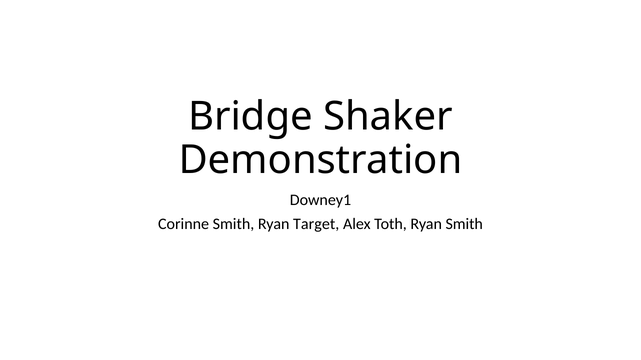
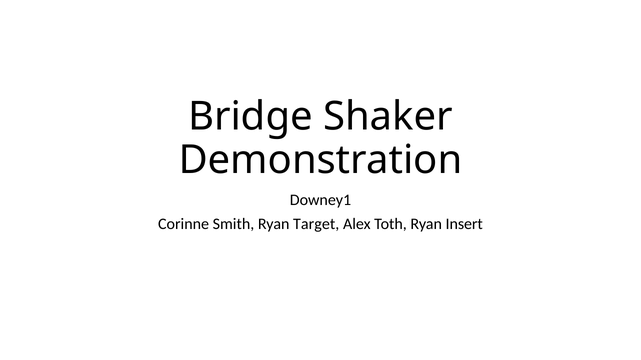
Ryan Smith: Smith -> Insert
